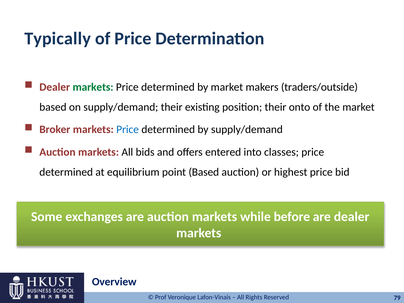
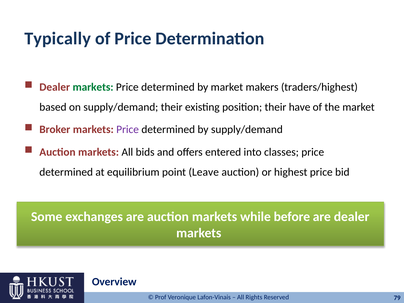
traders/outside: traders/outside -> traders/highest
onto: onto -> have
Price at (128, 130) colour: blue -> purple
point Based: Based -> Leave
